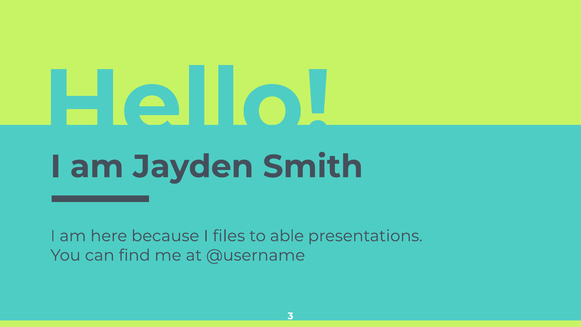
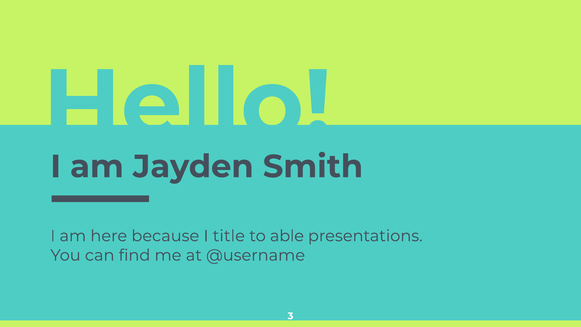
files: files -> title
